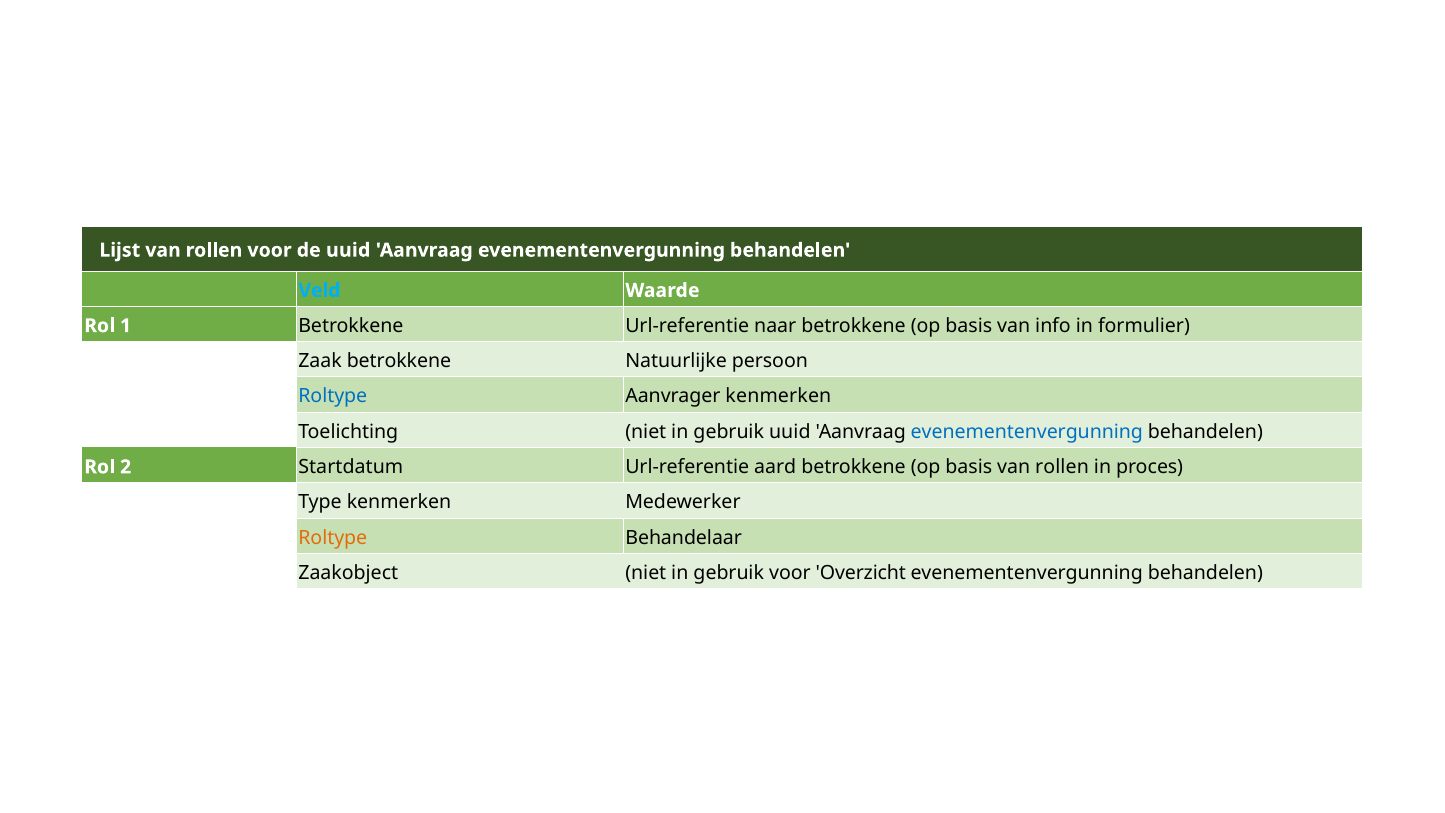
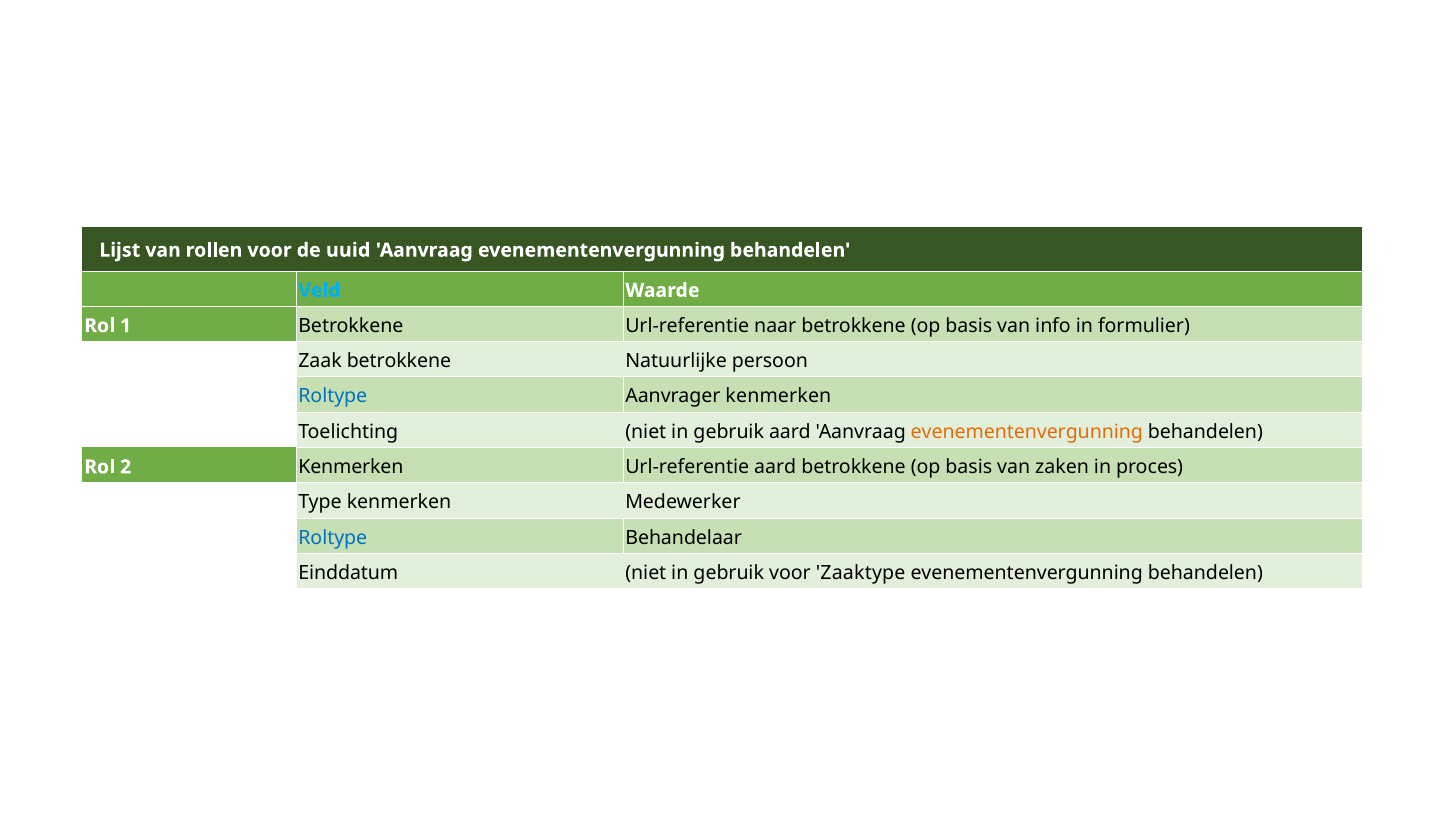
gebruik uuid: uuid -> aard
evenementenvergunning at (1027, 432) colour: blue -> orange
2 Startdatum: Startdatum -> Kenmerken
basis van rollen: rollen -> zaken
Roltype at (333, 537) colour: orange -> blue
Zaakobject: Zaakobject -> Einddatum
Overzicht: Overzicht -> Zaaktype
